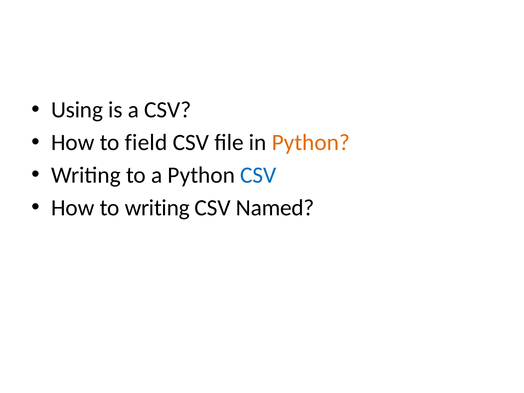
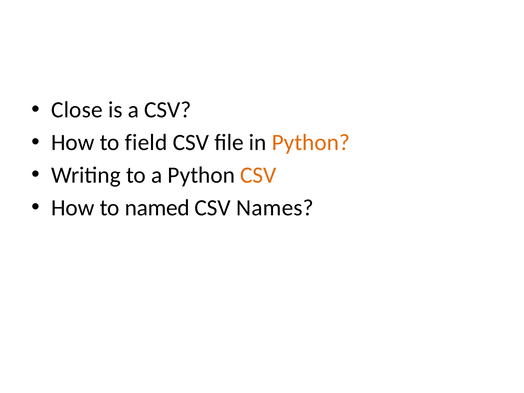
Using: Using -> Close
CSV at (258, 175) colour: blue -> orange
to writing: writing -> named
Named: Named -> Names
